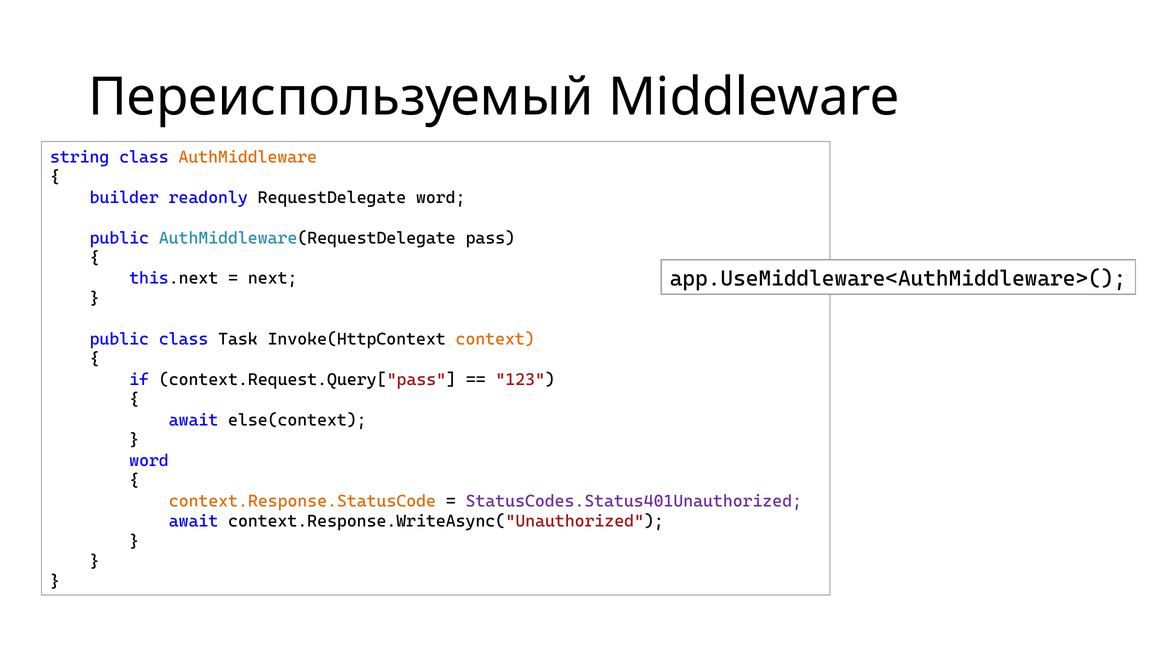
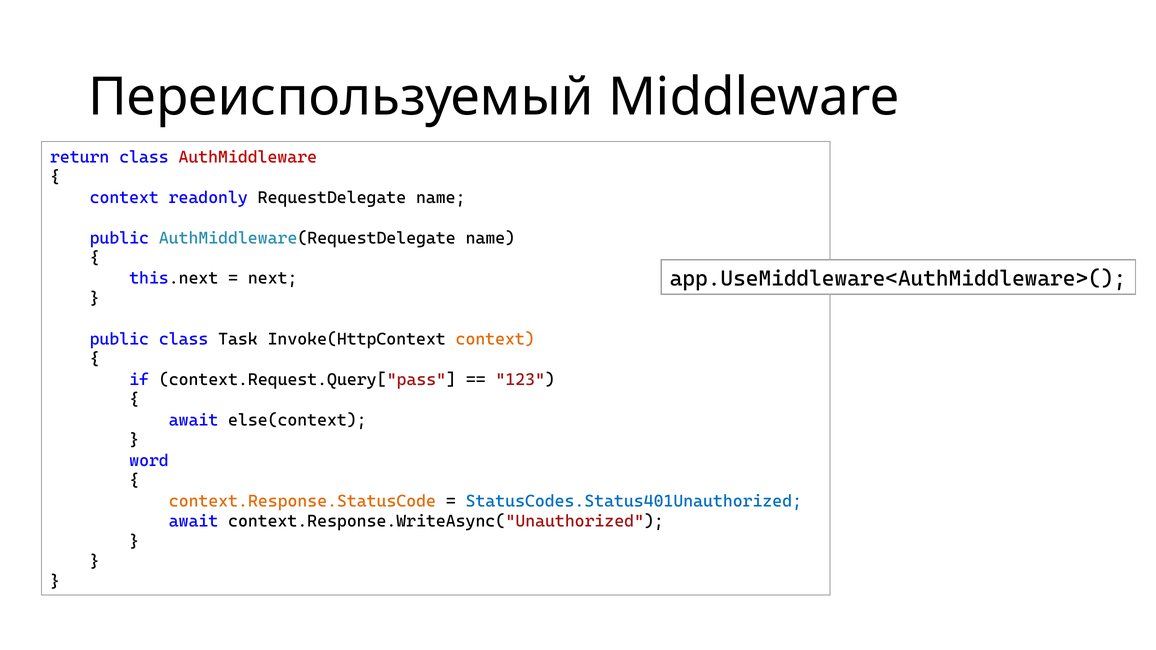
string: string -> return
AuthMiddleware colour: orange -> red
builder at (124, 198): builder -> context
RequestDelegate word: word -> name
AuthMiddleware(RequestDelegate pass: pass -> name
StatusCodes.Status401Unauthorized colour: purple -> blue
